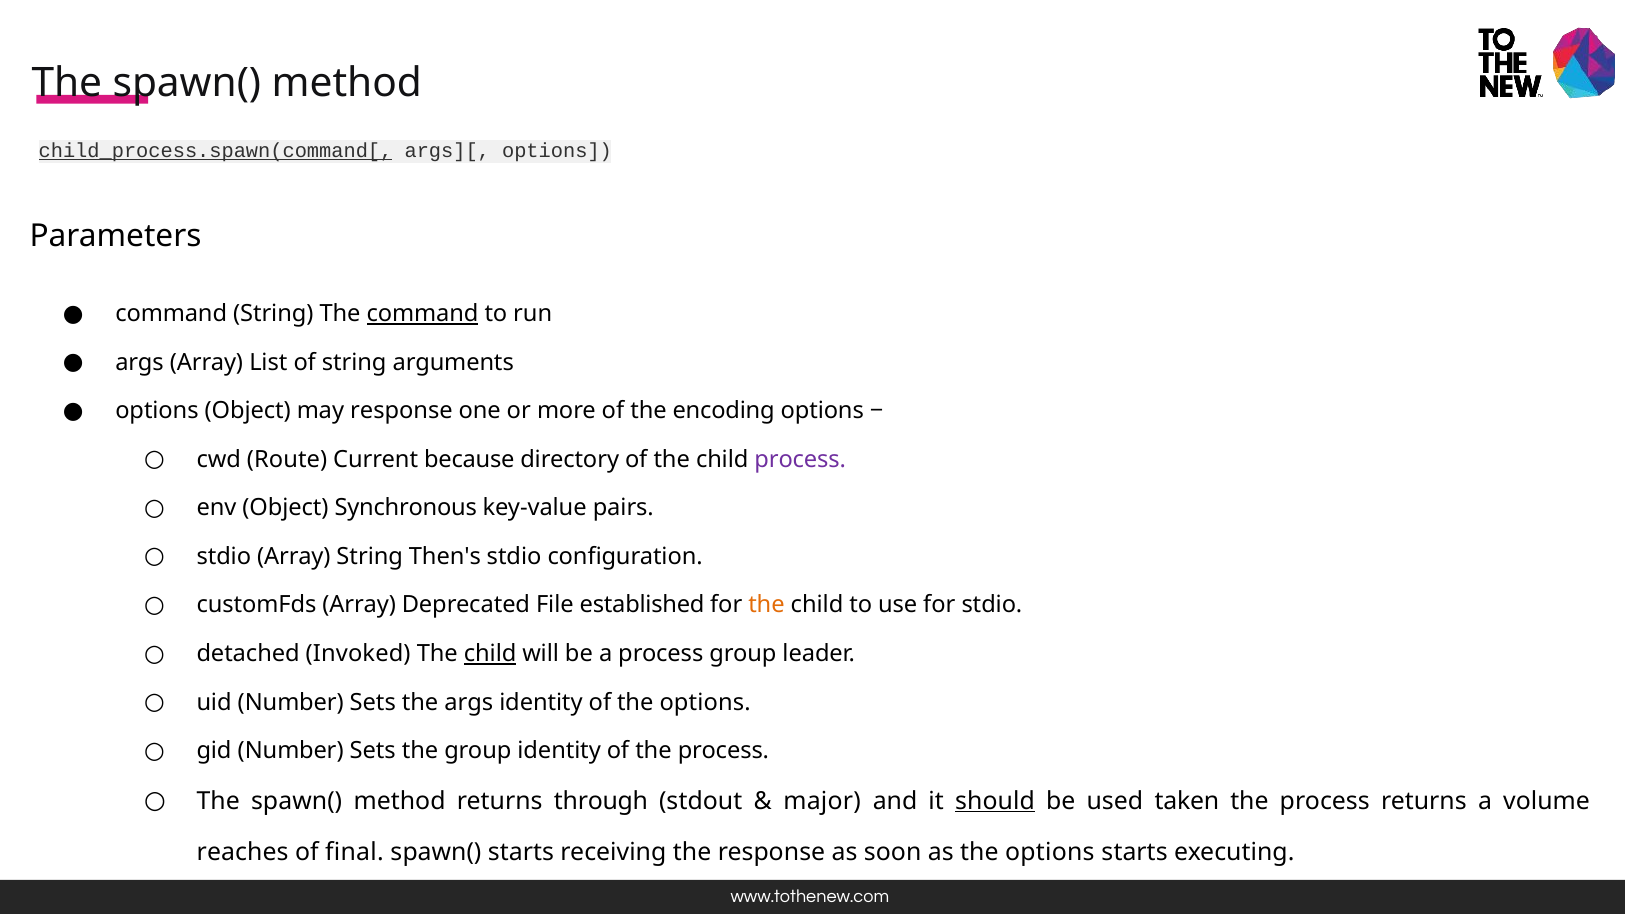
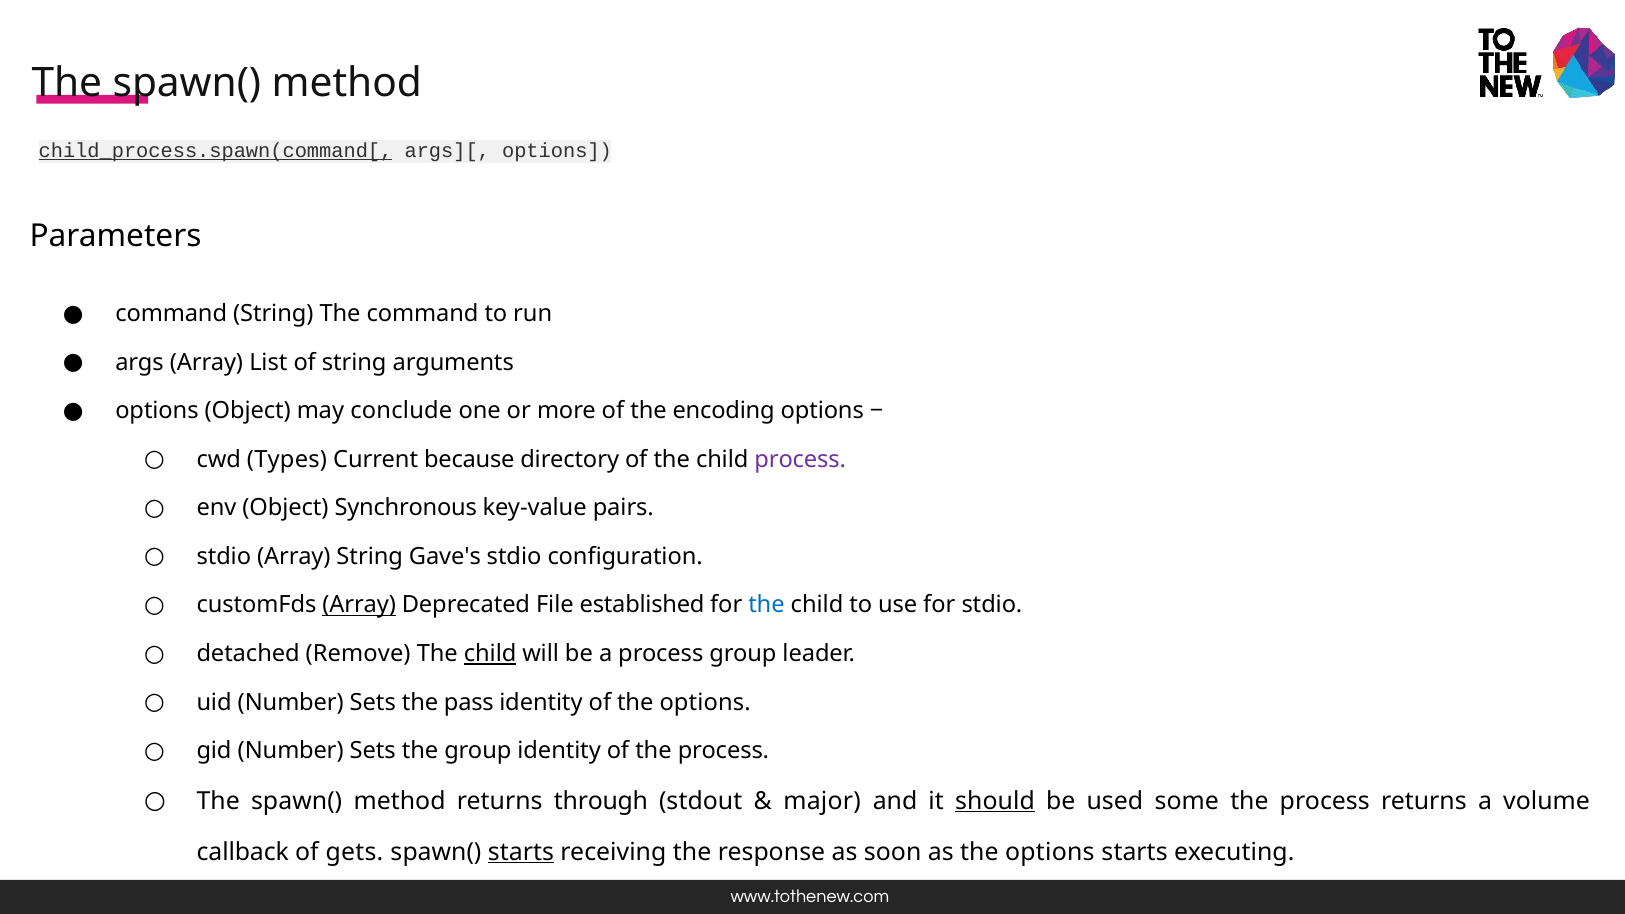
command at (423, 314) underline: present -> none
may response: response -> conclude
Route: Route -> Types
Then's: Then's -> Gave's
Array at (359, 605) underline: none -> present
the at (766, 605) colour: orange -> blue
Invoked: Invoked -> Remove
the args: args -> pass
taken: taken -> some
reaches: reaches -> callback
final: final -> gets
starts at (521, 852) underline: none -> present
